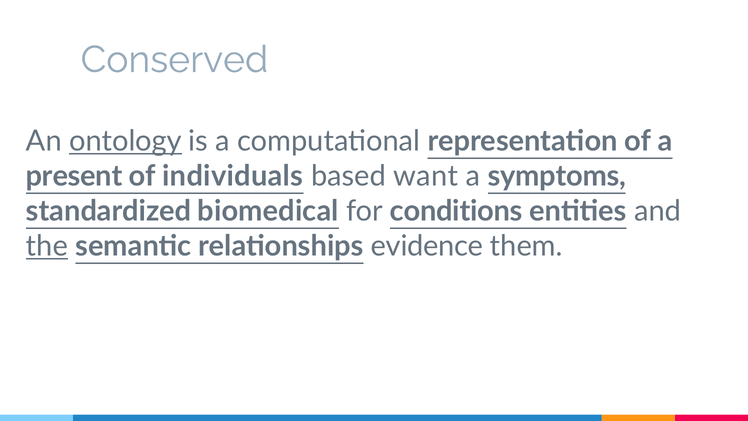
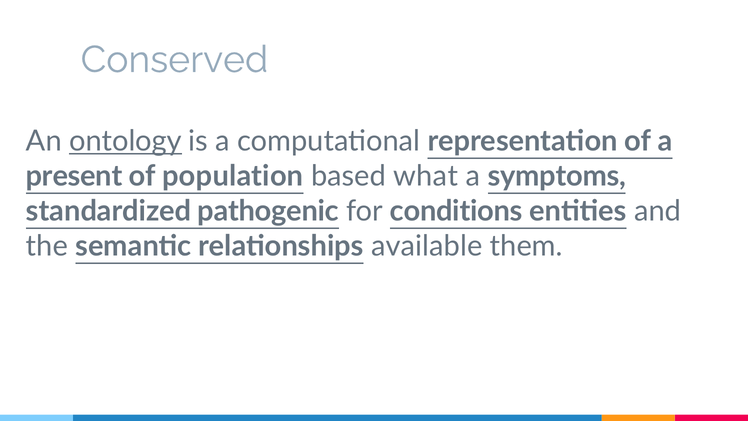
individuals: individuals -> population
want: want -> what
biomedical: biomedical -> pathogenic
the underline: present -> none
evidence: evidence -> available
